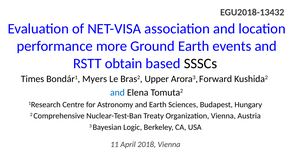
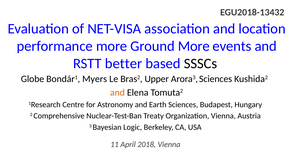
Ground Earth: Earth -> More
obtain: obtain -> better
Times: Times -> Globe
Arora3 Forward: Forward -> Sciences
and at (117, 93) colour: blue -> orange
